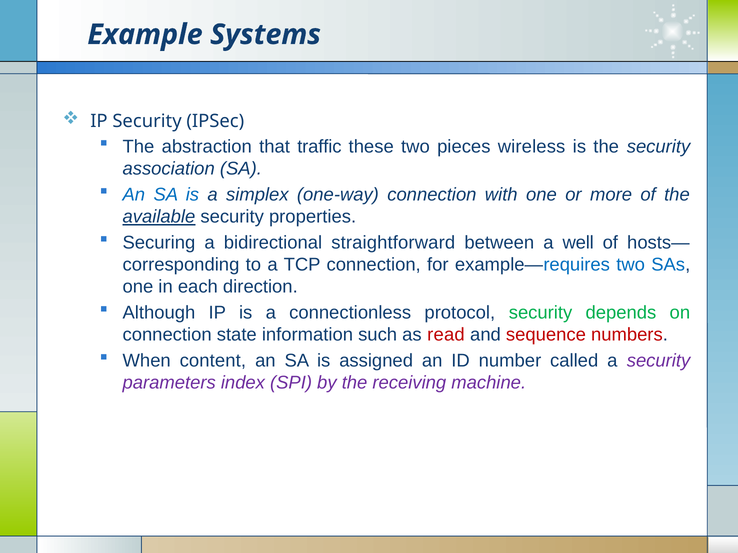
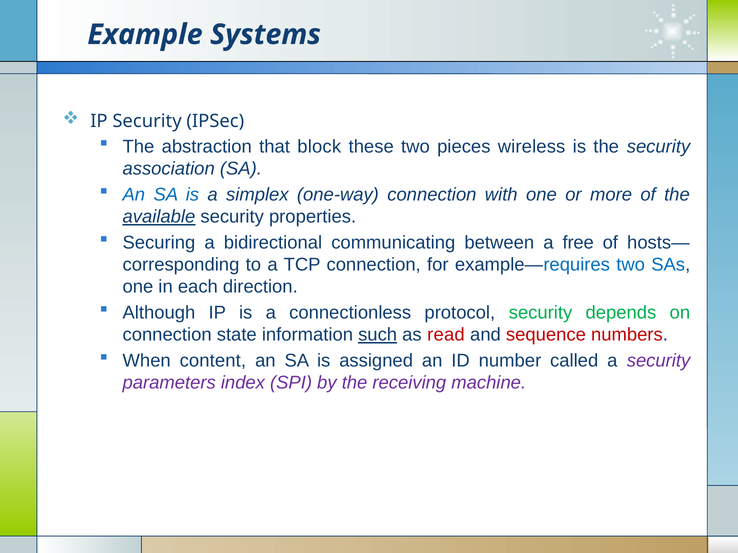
traffic: traffic -> block
straightforward: straightforward -> communicating
well: well -> free
such underline: none -> present
